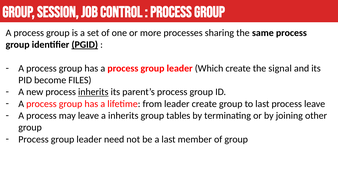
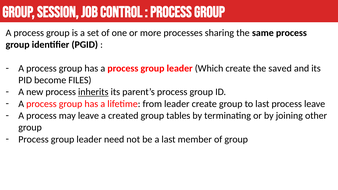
PGID underline: present -> none
signal: signal -> saved
a inherits: inherits -> created
